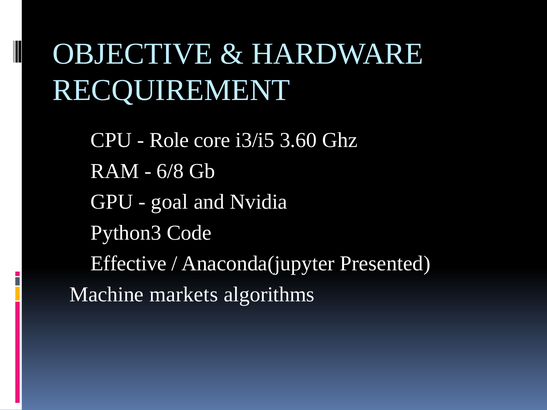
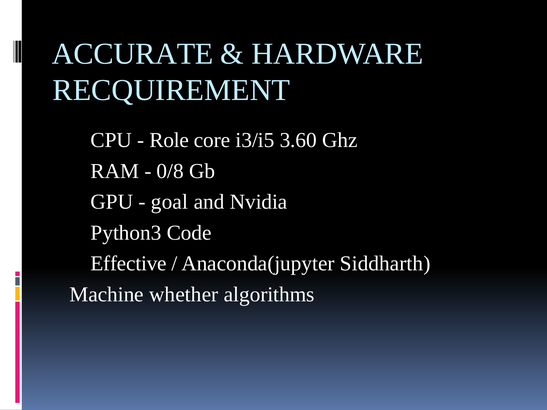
OBJECTIVE: OBJECTIVE -> ACCURATE
6/8: 6/8 -> 0/8
Presented: Presented -> Siddharth
markets: markets -> whether
